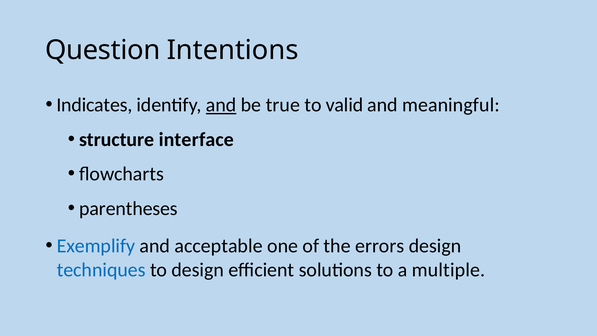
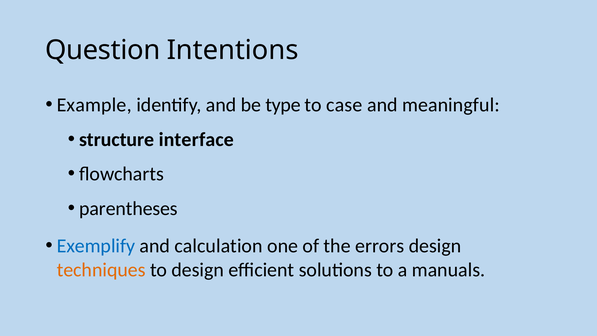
Indicates: Indicates -> Example
and at (221, 105) underline: present -> none
true: true -> type
valid: valid -> case
acceptable: acceptable -> calculation
techniques colour: blue -> orange
multiple: multiple -> manuals
